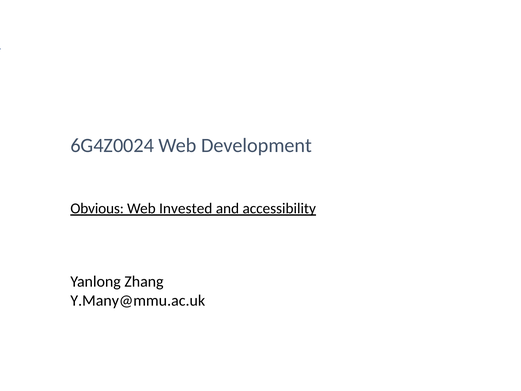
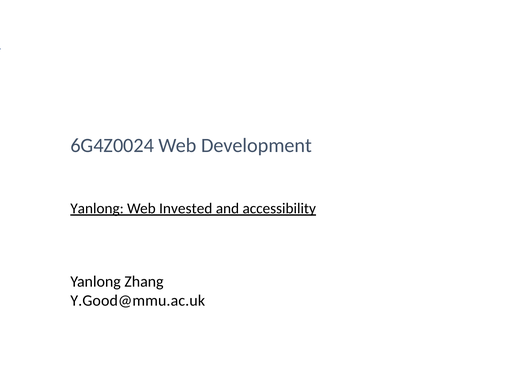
Obvious at (97, 208): Obvious -> Yanlong
Y.Many@mmu.ac.uk: Y.Many@mmu.ac.uk -> Y.Good@mmu.ac.uk
